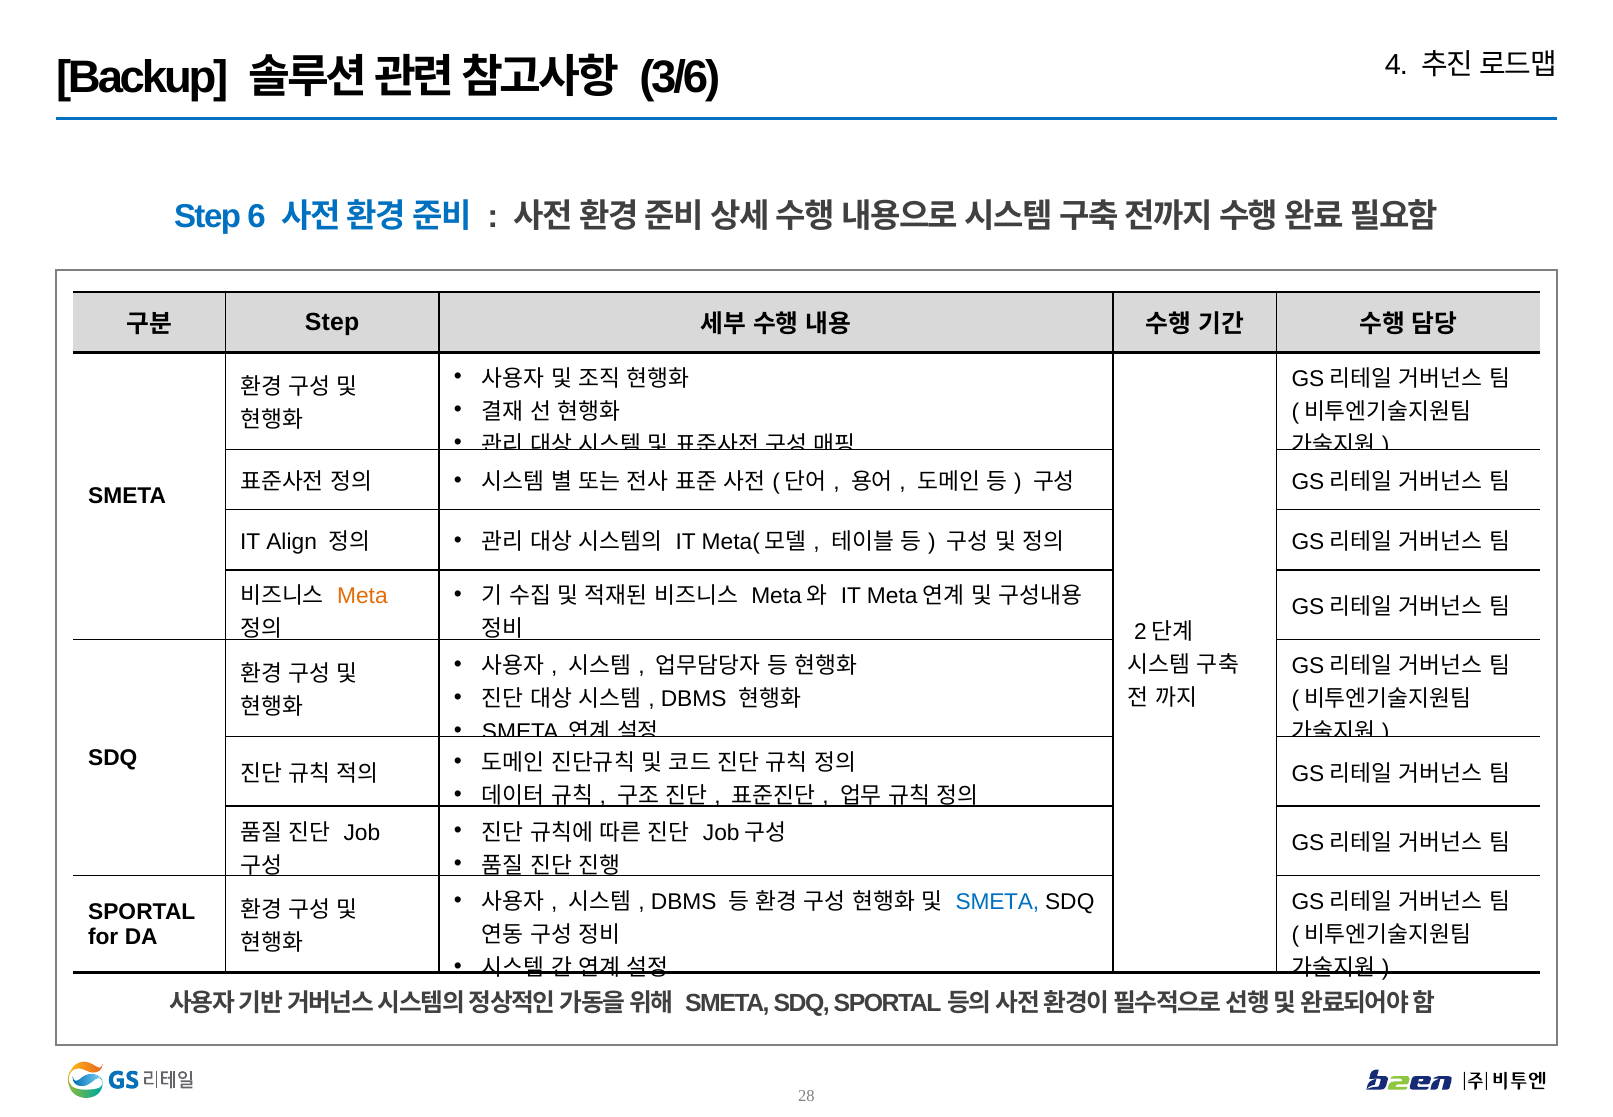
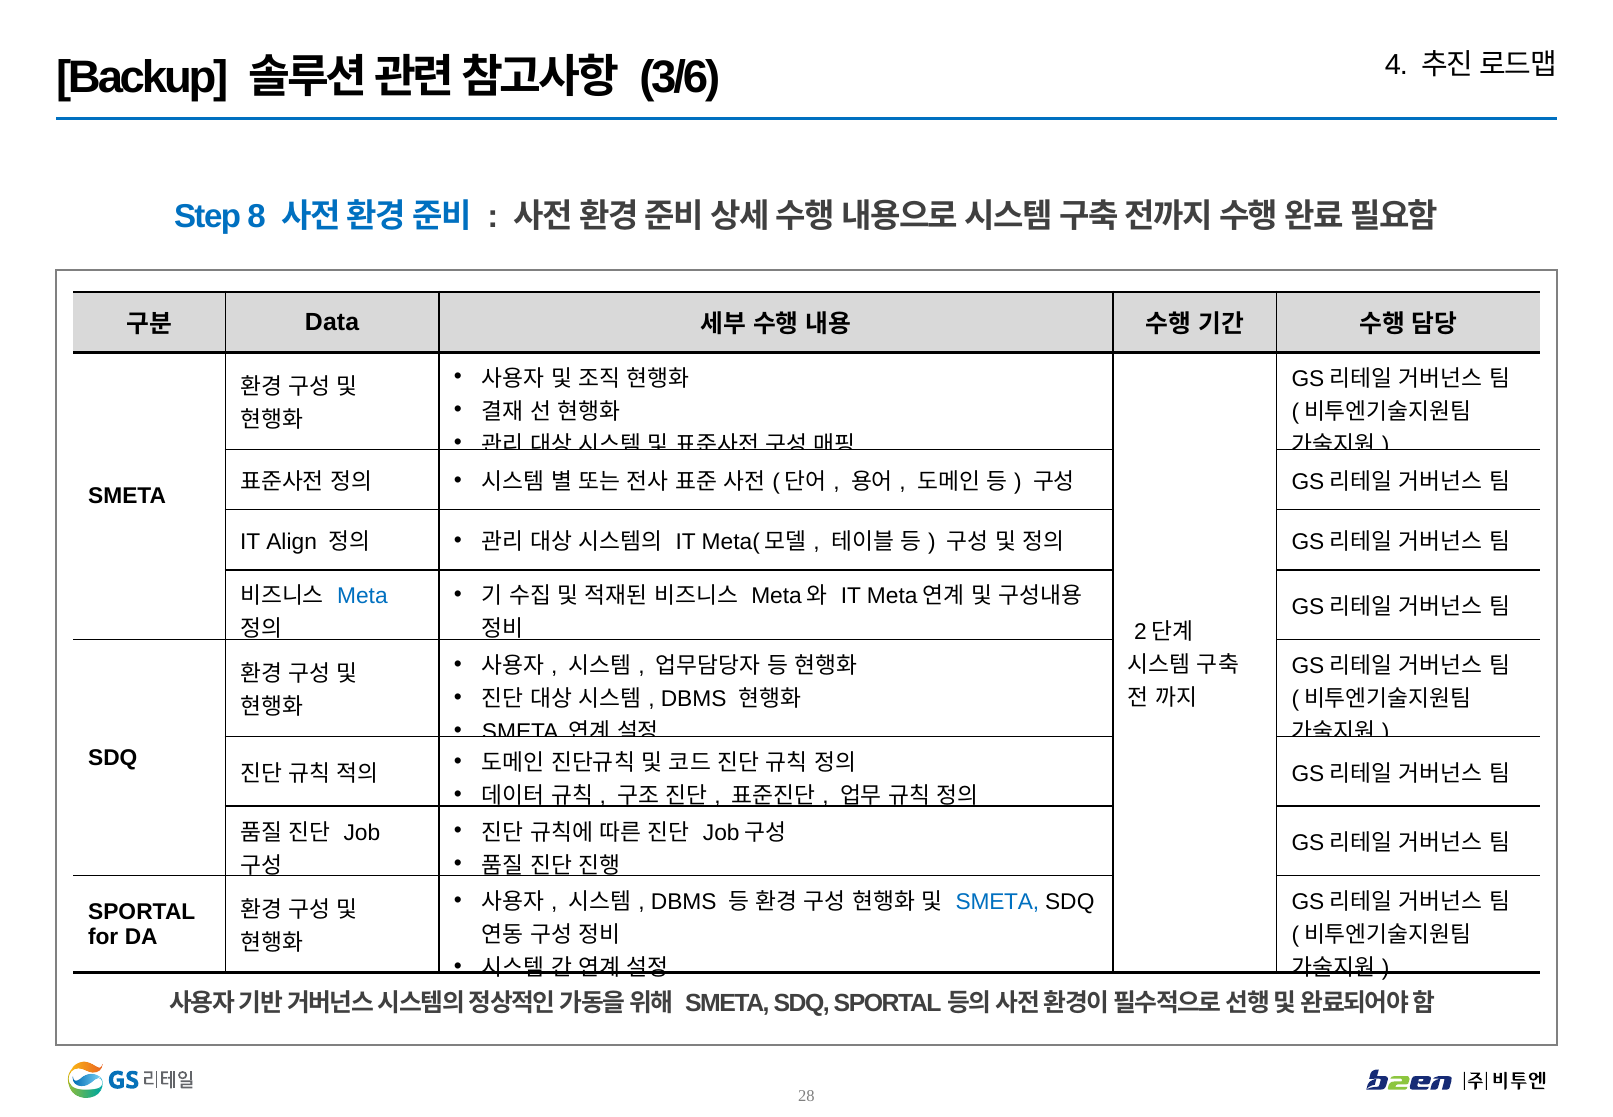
6: 6 -> 8
Step at (332, 322): Step -> Data
Meta colour: orange -> blue
